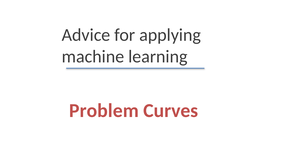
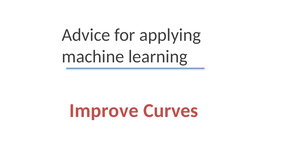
Problem: Problem -> Improve
